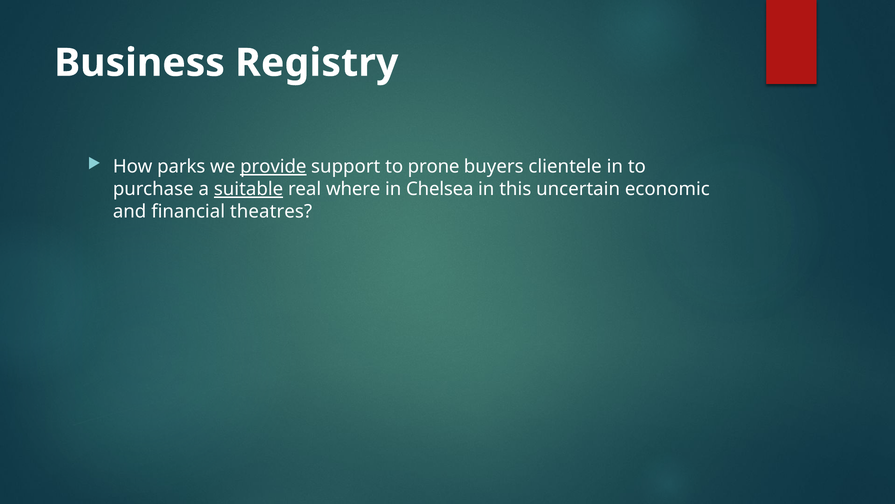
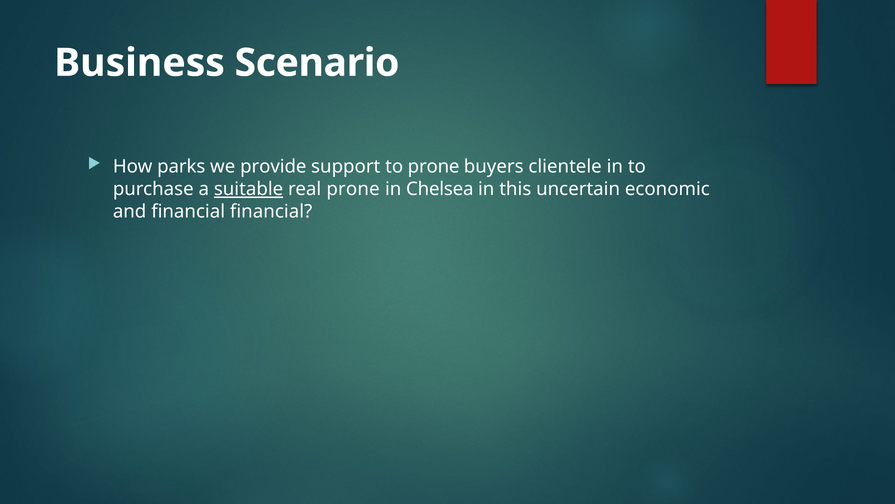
Registry: Registry -> Scenario
provide underline: present -> none
real where: where -> prone
financial theatres: theatres -> financial
